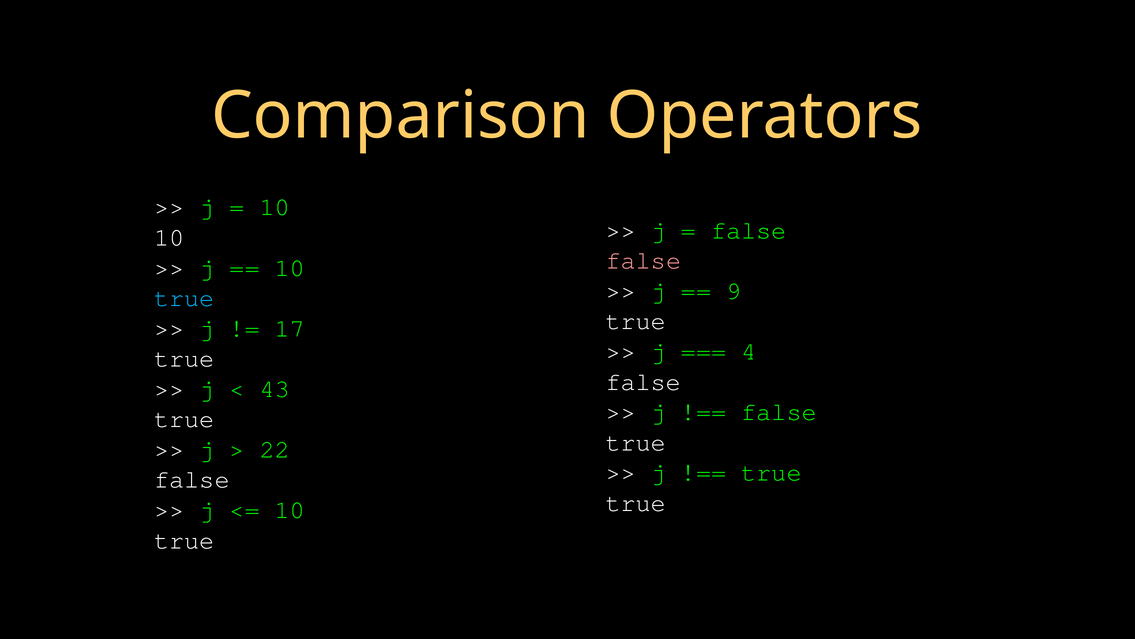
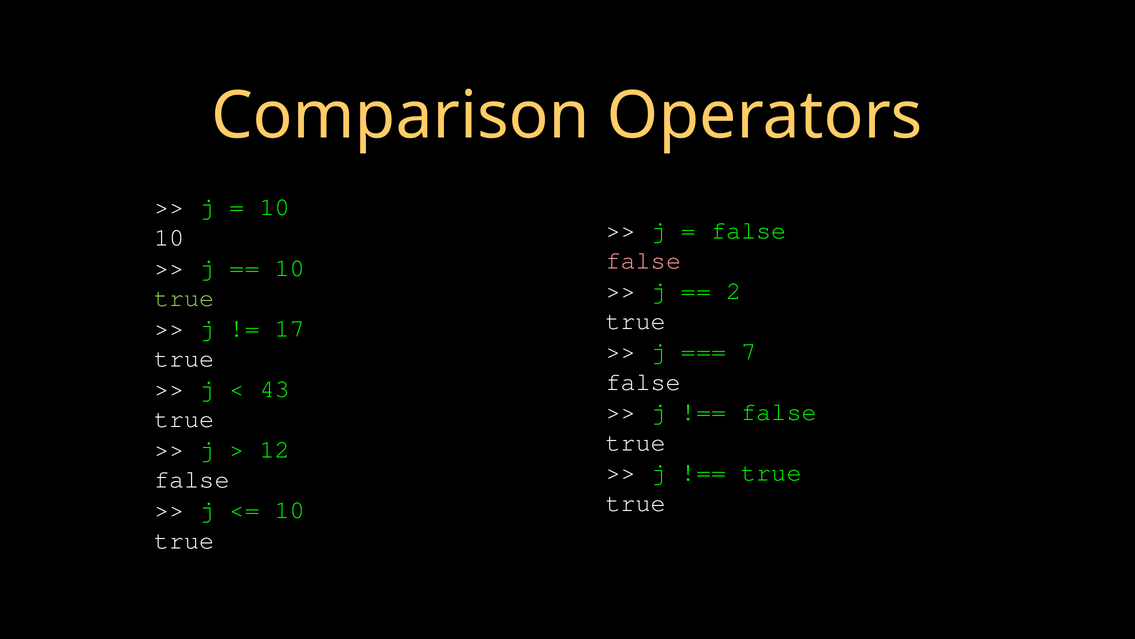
9: 9 -> 2
true at (184, 298) colour: light blue -> light green
4: 4 -> 7
22: 22 -> 12
